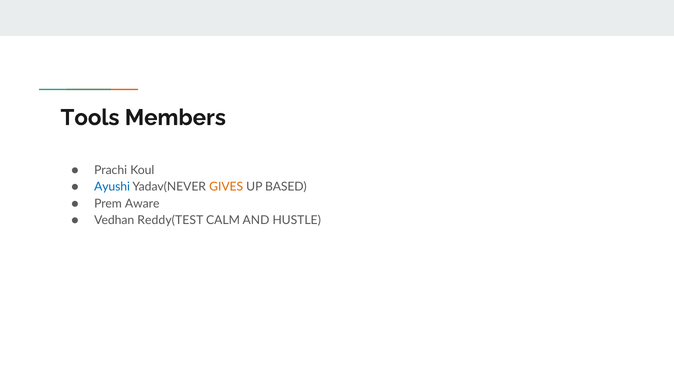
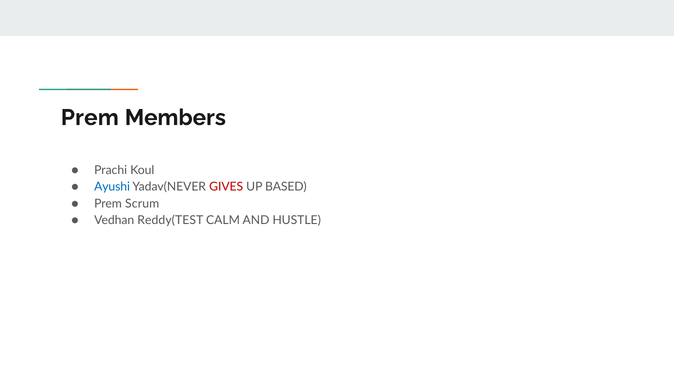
Tools at (90, 118): Tools -> Prem
GIVES colour: orange -> red
Aware: Aware -> Scrum
